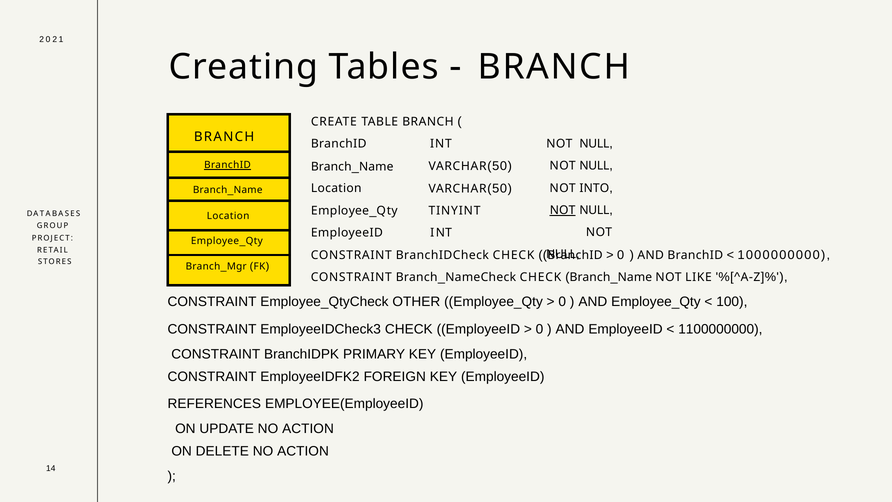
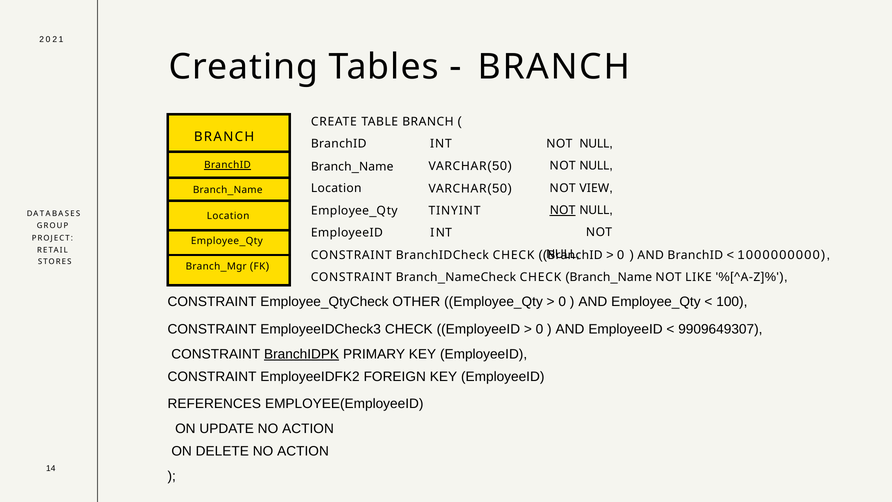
INTO: INTO -> VIEW
1100000000: 1100000000 -> 9909649307
BranchIDPK underline: none -> present
